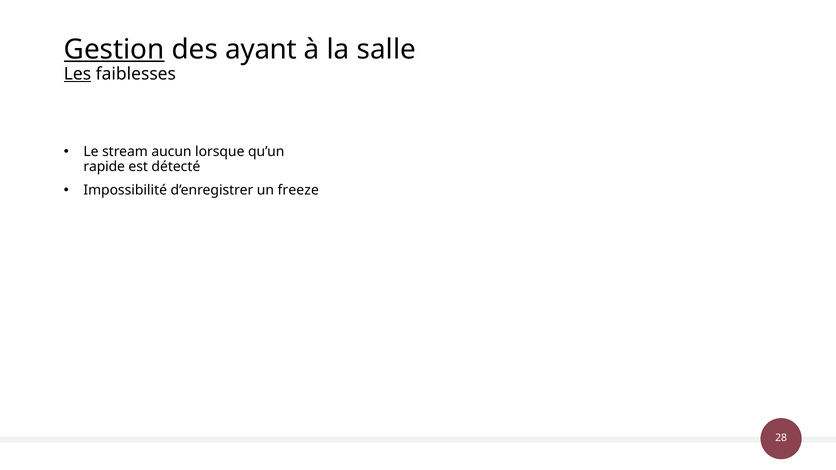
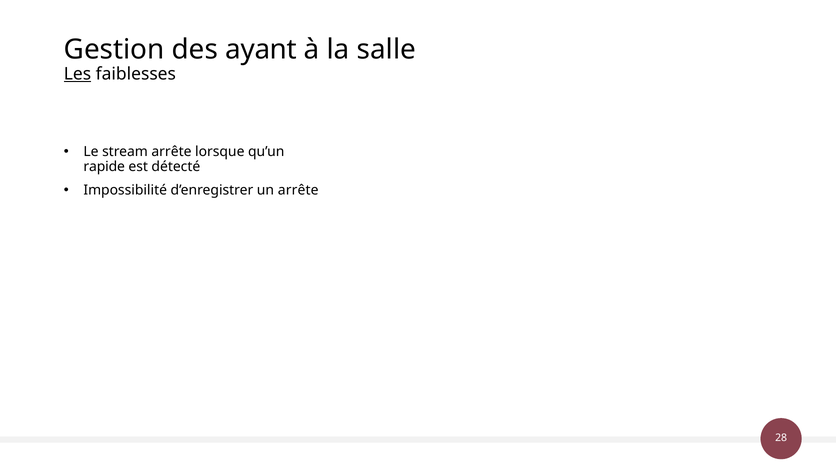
Gestion underline: present -> none
stream aucun: aucun -> arrête
un freeze: freeze -> arrête
